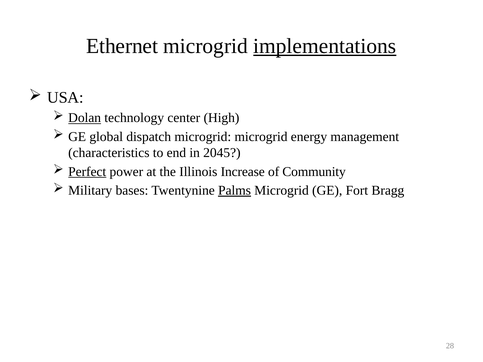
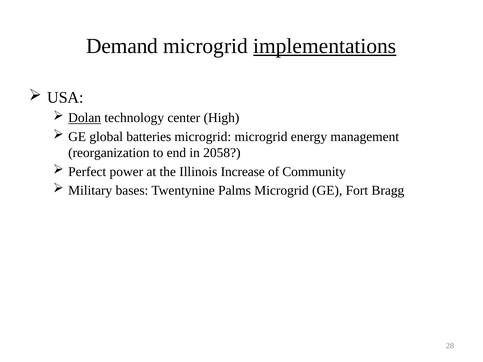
Ethernet: Ethernet -> Demand
dispatch: dispatch -> batteries
characteristics: characteristics -> reorganization
2045: 2045 -> 2058
Perfect underline: present -> none
Palms underline: present -> none
